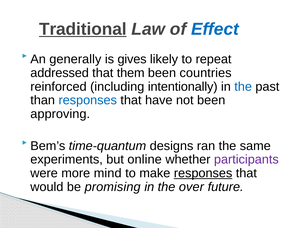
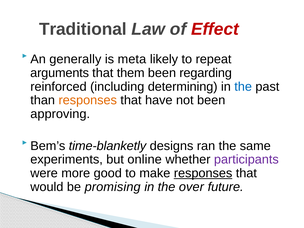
Traditional underline: present -> none
Effect colour: blue -> red
gives: gives -> meta
addressed: addressed -> arguments
countries: countries -> regarding
intentionally: intentionally -> determining
responses at (88, 100) colour: blue -> orange
time-quantum: time-quantum -> time-blanketly
mind: mind -> good
